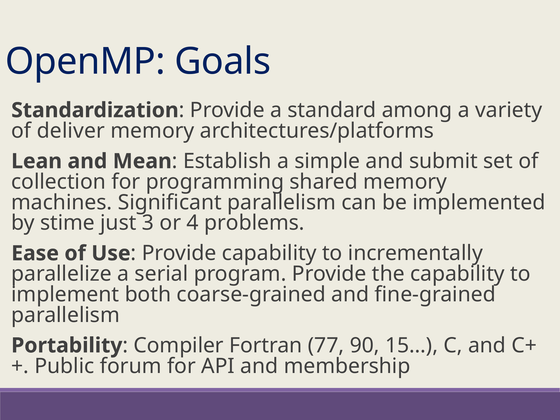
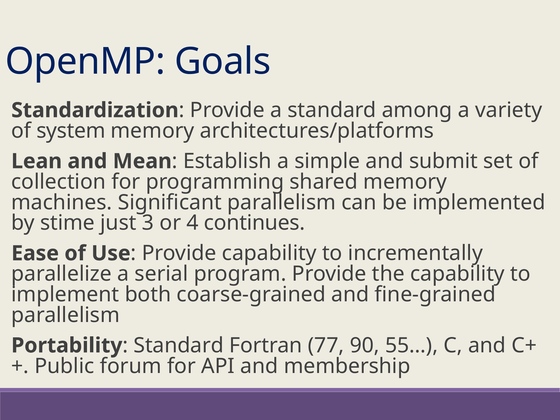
deliver: deliver -> system
problems: problems -> continues
Compiler at (179, 345): Compiler -> Standard
15…: 15… -> 55…
